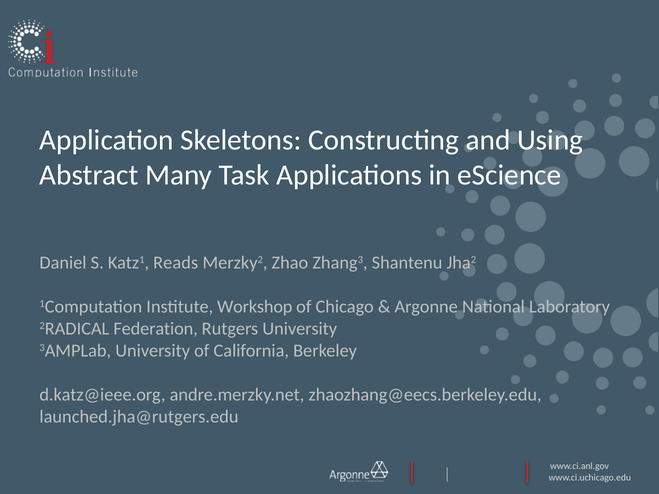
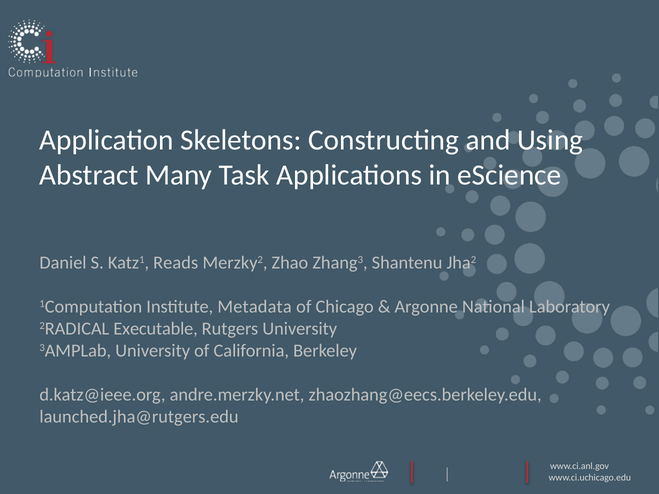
Workshop: Workshop -> Metadata
Federation: Federation -> Executable
